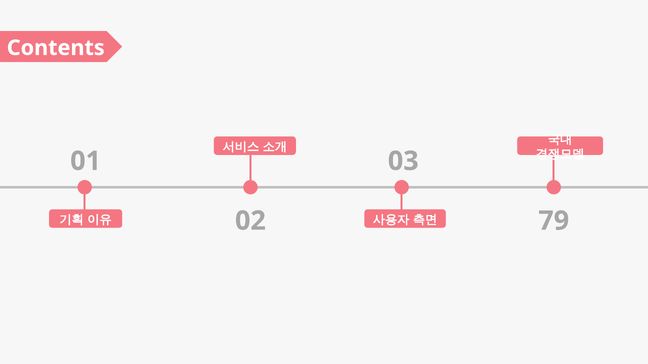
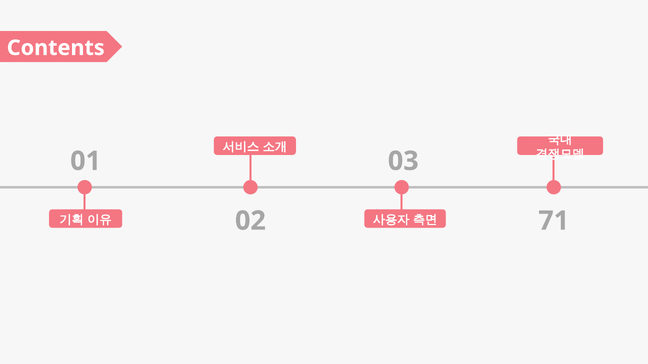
79: 79 -> 71
